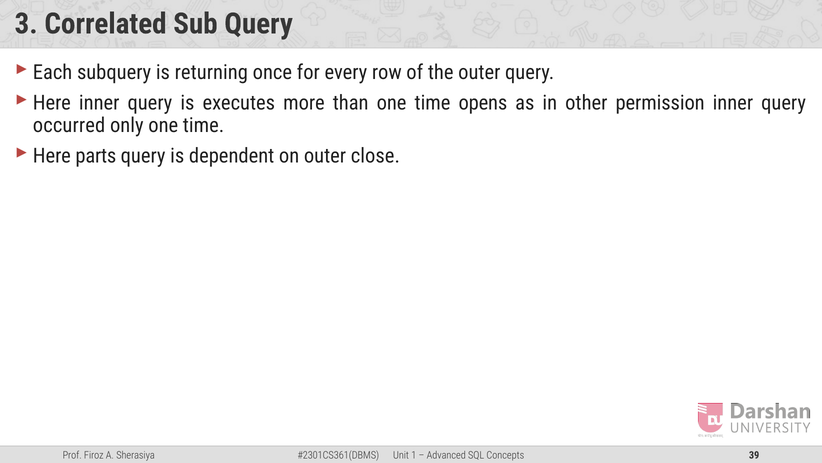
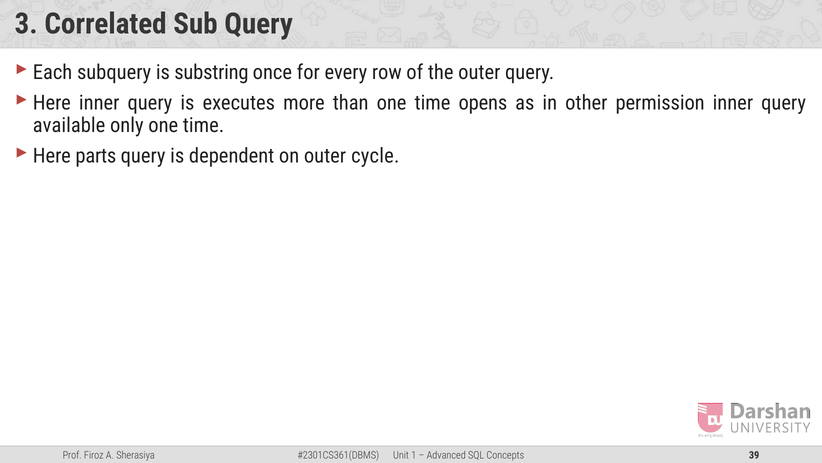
returning: returning -> substring
occurred: occurred -> available
close: close -> cycle
